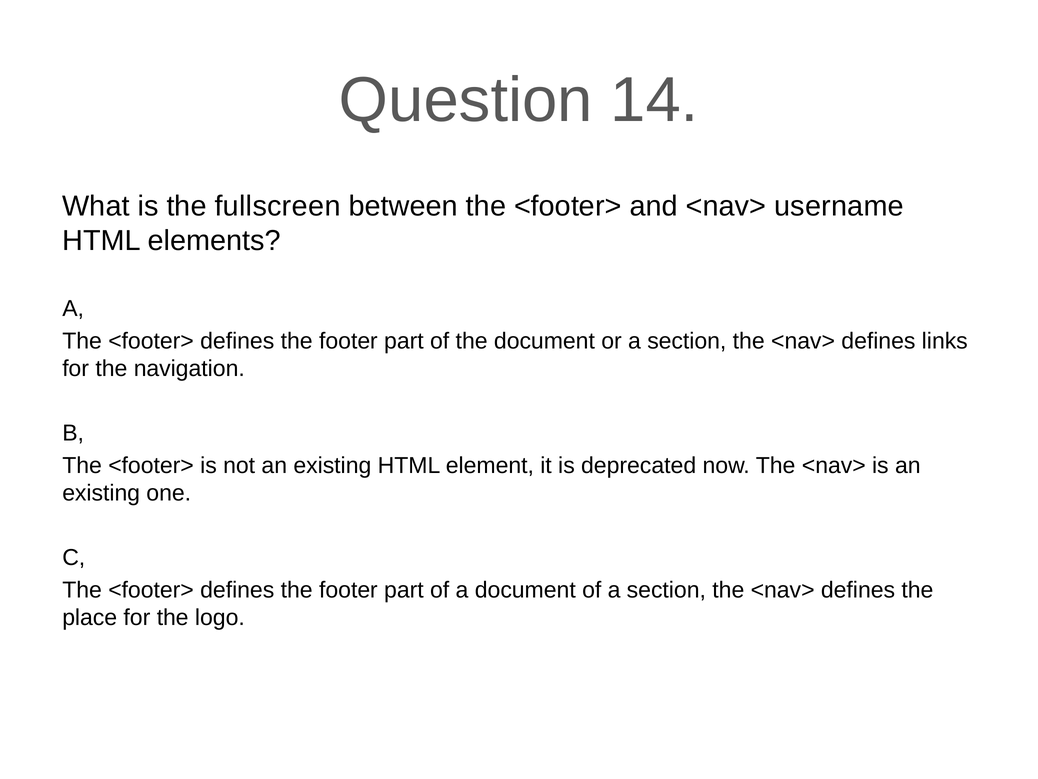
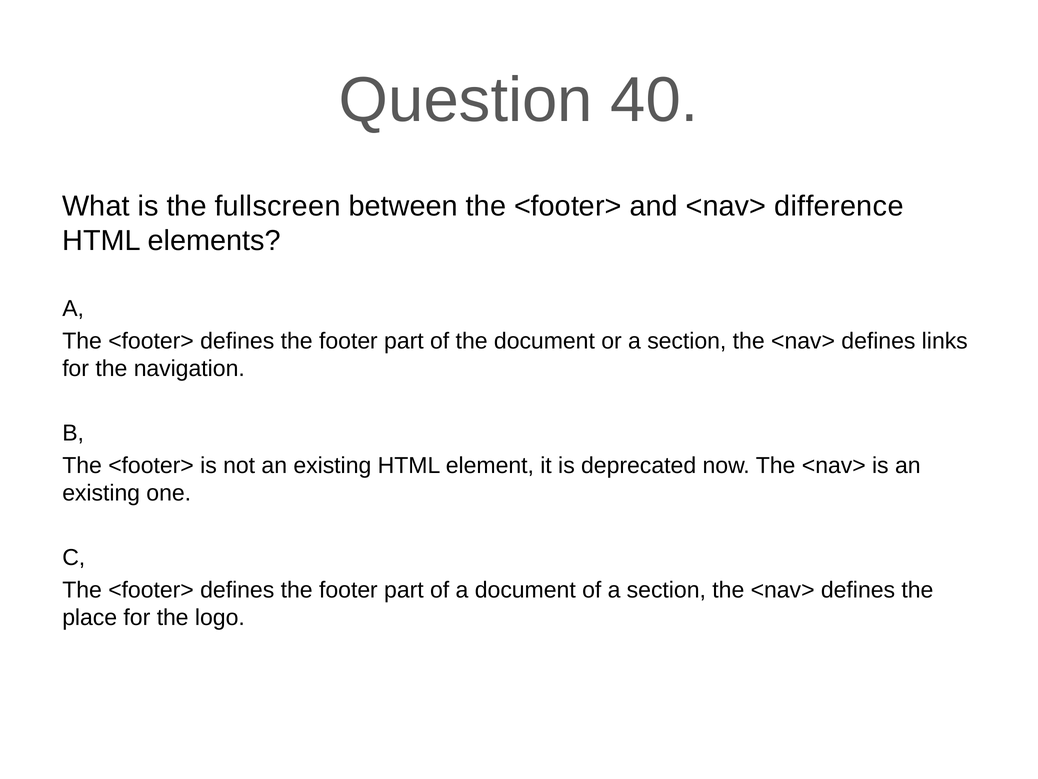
14: 14 -> 40
username: username -> difference
